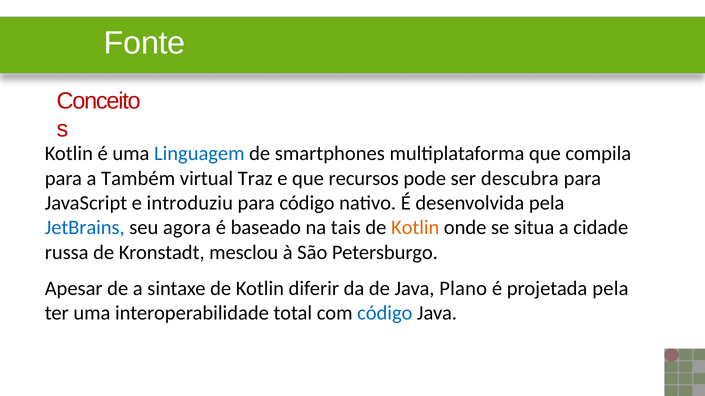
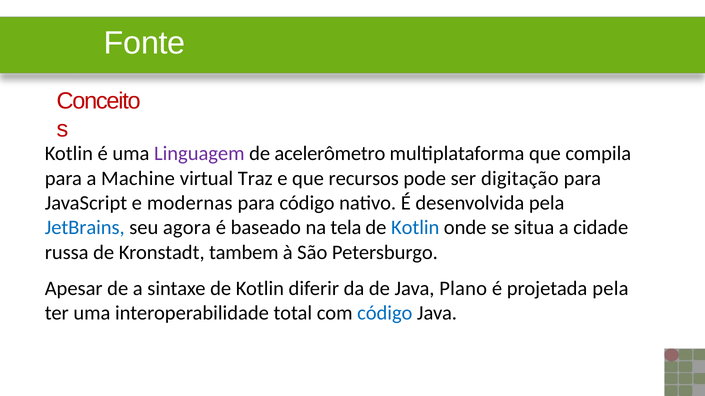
Linguagem colour: blue -> purple
smartphones: smartphones -> acelerômetro
Também: Também -> Machine
descubra: descubra -> digitação
introduziu: introduziu -> modernas
tais: tais -> tela
Kotlin at (415, 228) colour: orange -> blue
mesclou: mesclou -> tambem
